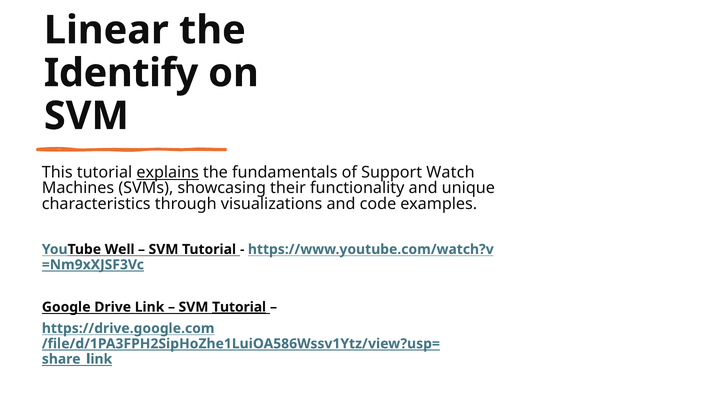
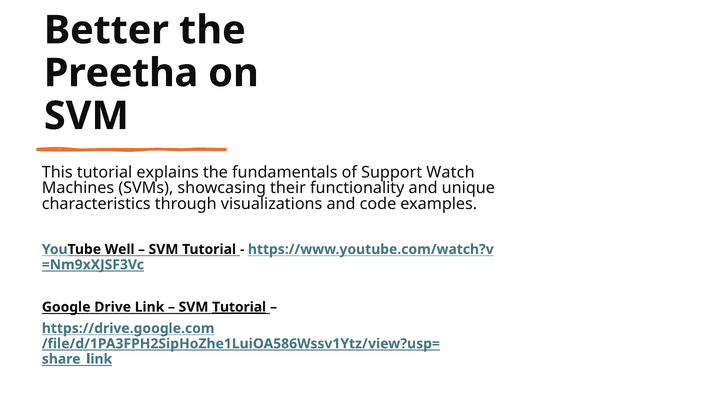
Linear: Linear -> Better
Identify: Identify -> Preetha
explains underline: present -> none
